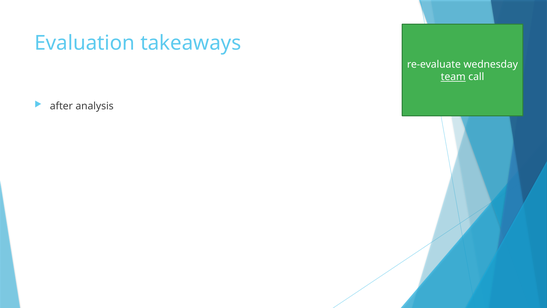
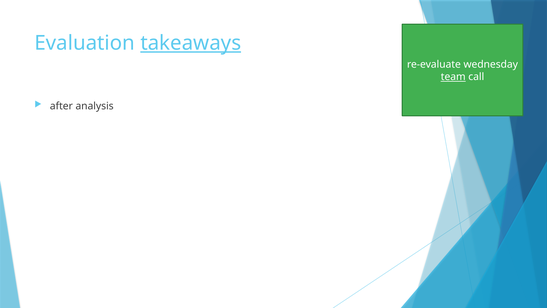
takeaways underline: none -> present
